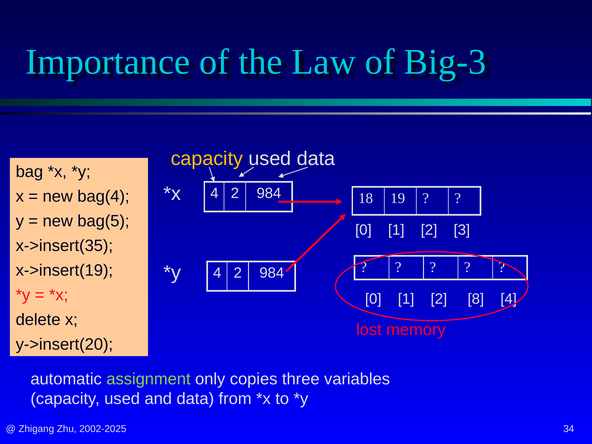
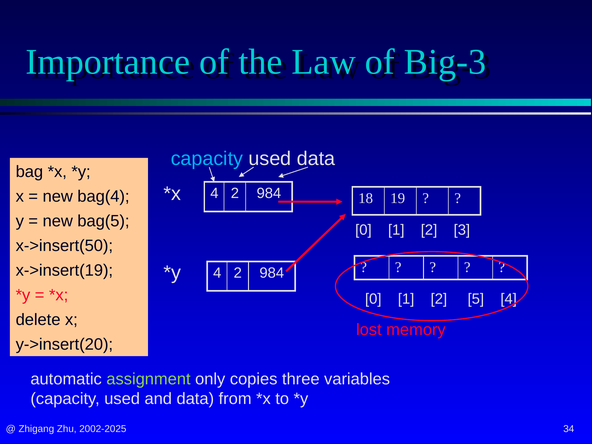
capacity at (207, 159) colour: yellow -> light blue
x->insert(35: x->insert(35 -> x->insert(50
8: 8 -> 5
